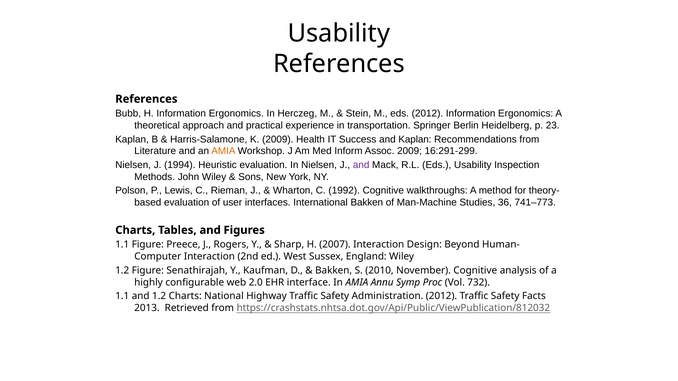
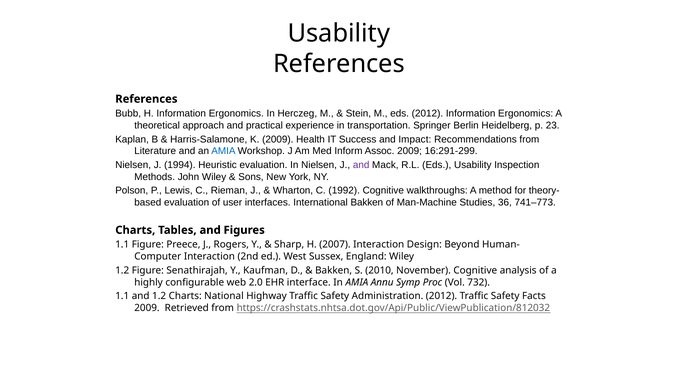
and Kaplan: Kaplan -> Impact
AMIA at (223, 151) colour: orange -> blue
2013 at (147, 308): 2013 -> 2009
